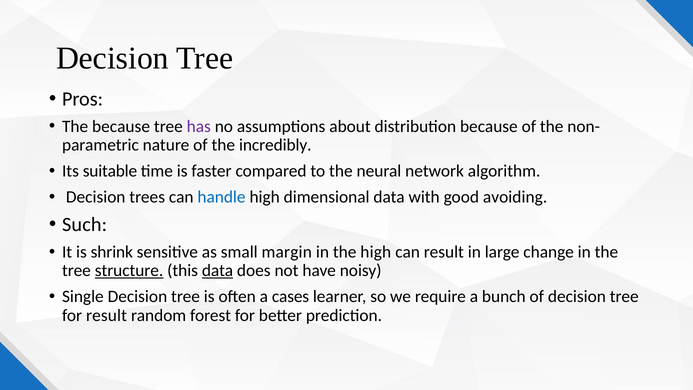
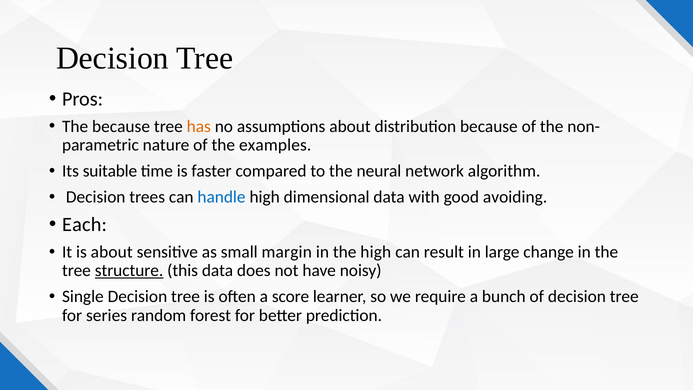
has colour: purple -> orange
incredibly: incredibly -> examples
Such: Such -> Each
is shrink: shrink -> about
data at (218, 271) underline: present -> none
cases: cases -> score
for result: result -> series
